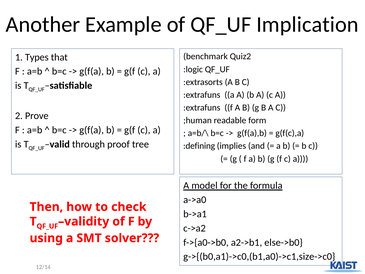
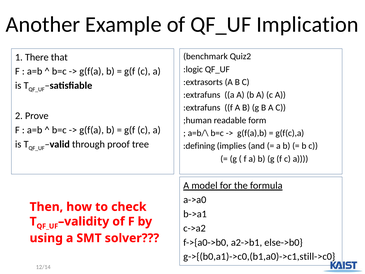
Types: Types -> There
g->{(b0,a1)->c0,(b1,a0)->c1,size->c0: g->{(b0,a1)->c0,(b1,a0)->c1,size->c0 -> g->{(b0,a1)->c0,(b1,a0)->c1,still->c0
